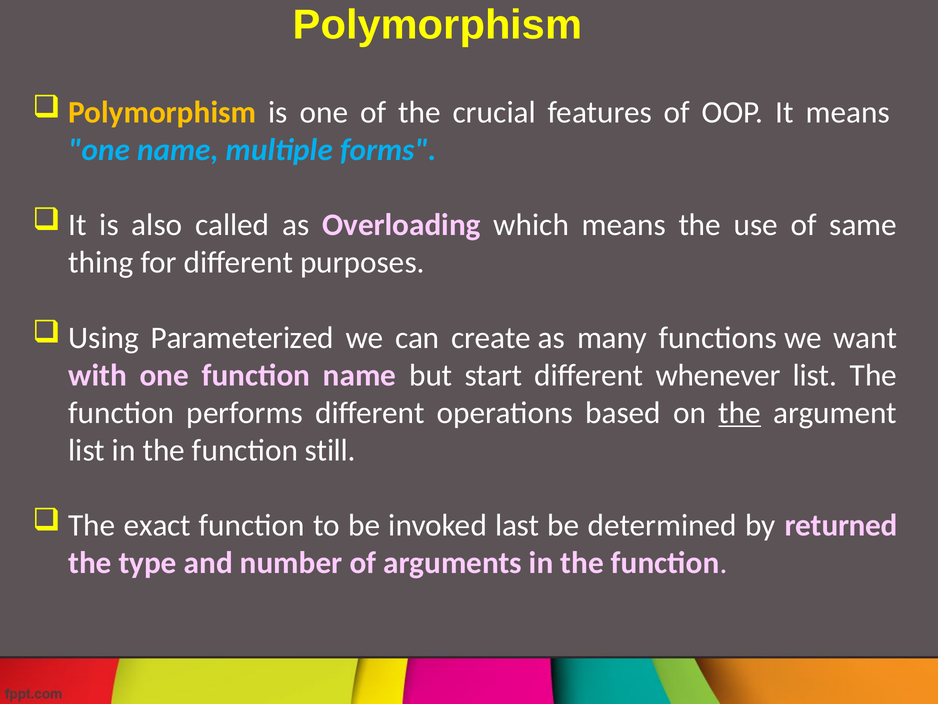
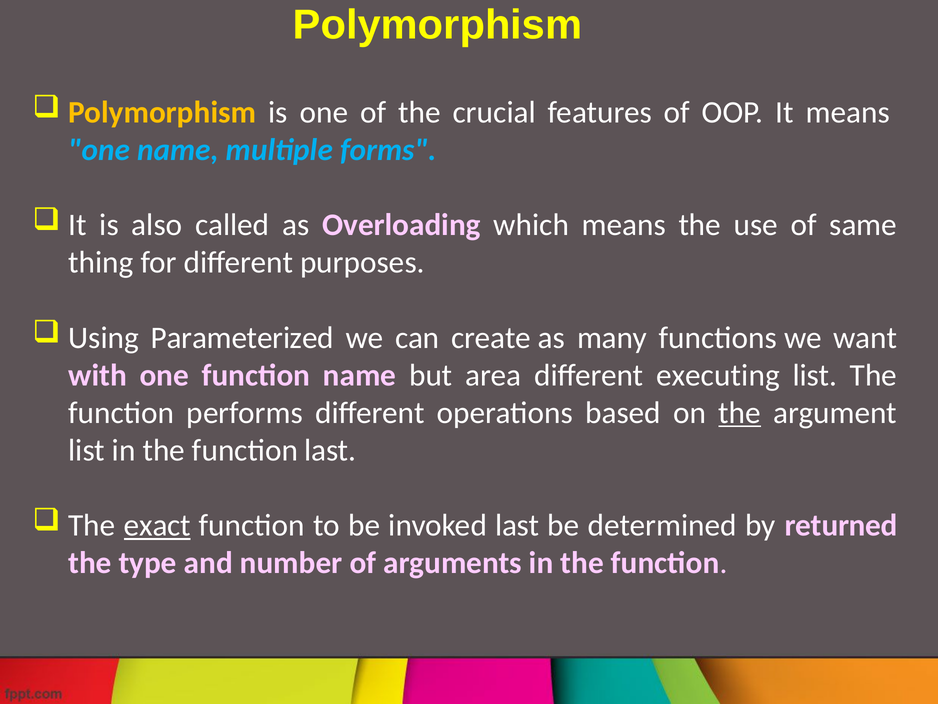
start: start -> area
whenever: whenever -> executing
function still: still -> last
exact underline: none -> present
